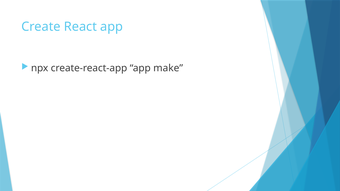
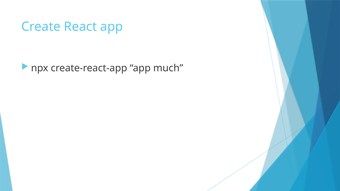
make: make -> much
